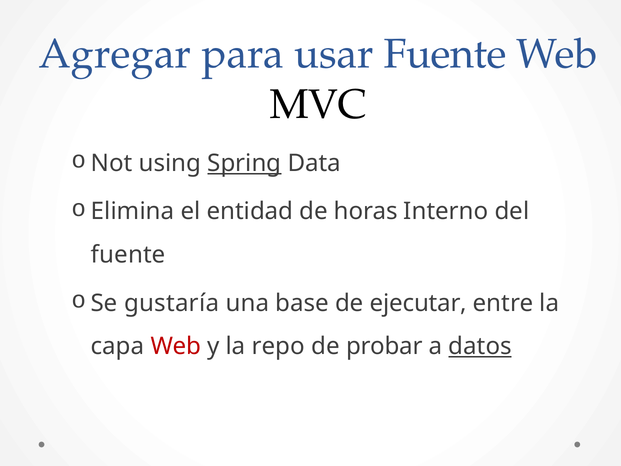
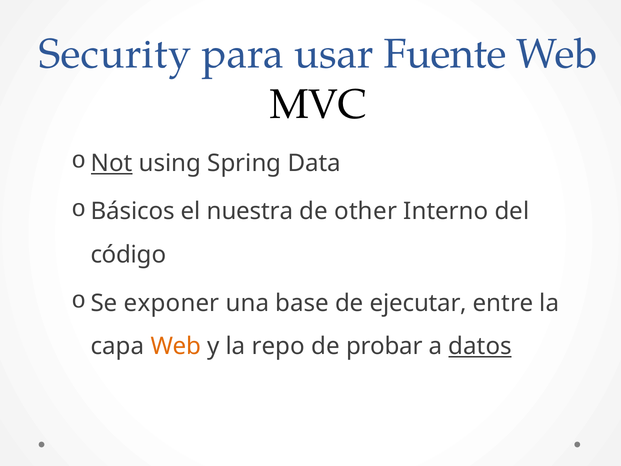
Agregar: Agregar -> Security
Not underline: none -> present
Spring underline: present -> none
Elimina: Elimina -> Básicos
entidad: entidad -> nuestra
horas: horas -> other
fuente at (128, 255): fuente -> código
gustaría: gustaría -> exponer
Web at (176, 346) colour: red -> orange
